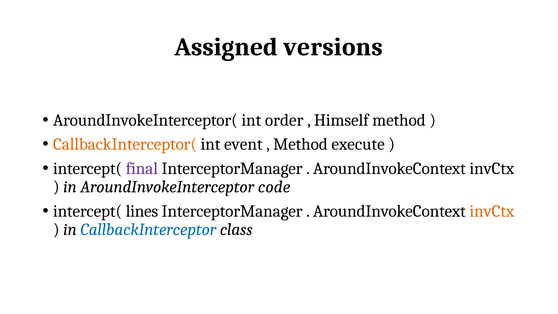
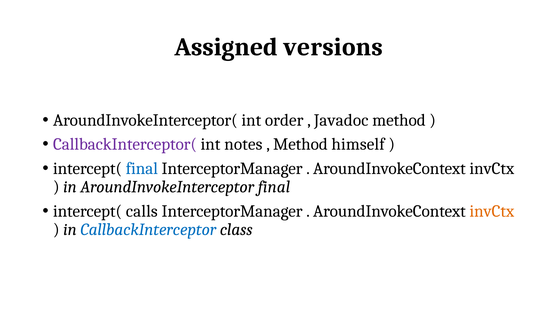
Himself: Himself -> Javadoc
CallbackInterceptor( colour: orange -> purple
event: event -> notes
execute: execute -> himself
final at (142, 168) colour: purple -> blue
AroundInvokeInterceptor code: code -> final
lines: lines -> calls
